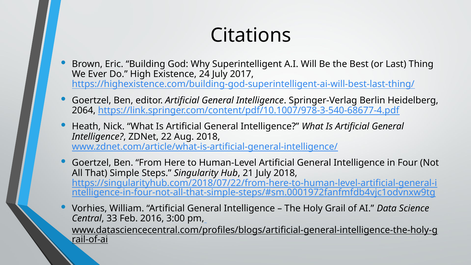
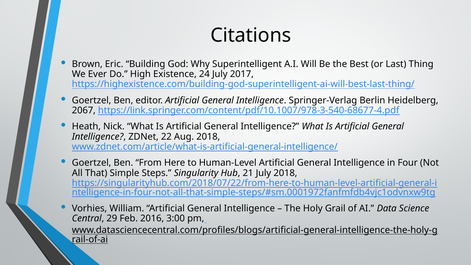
2064: 2064 -> 2067
33: 33 -> 29
